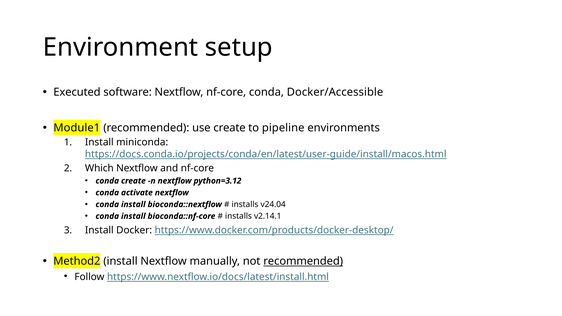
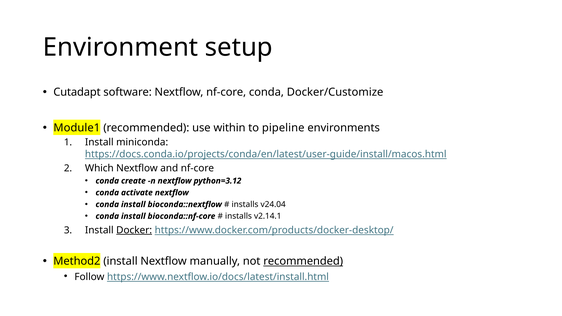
Executed: Executed -> Cutadapt
Docker/Accessible: Docker/Accessible -> Docker/Customize
use create: create -> within
Docker underline: none -> present
